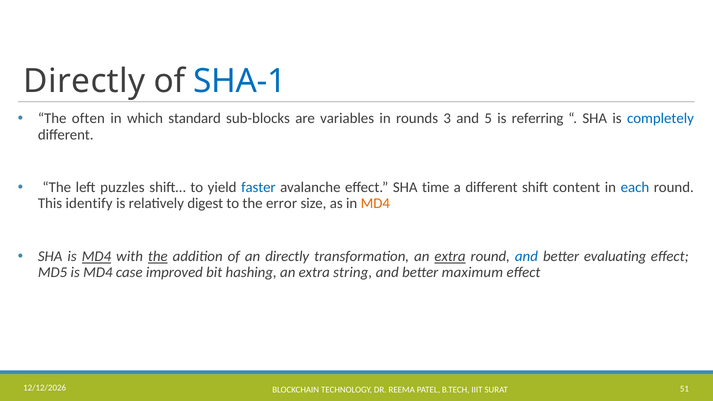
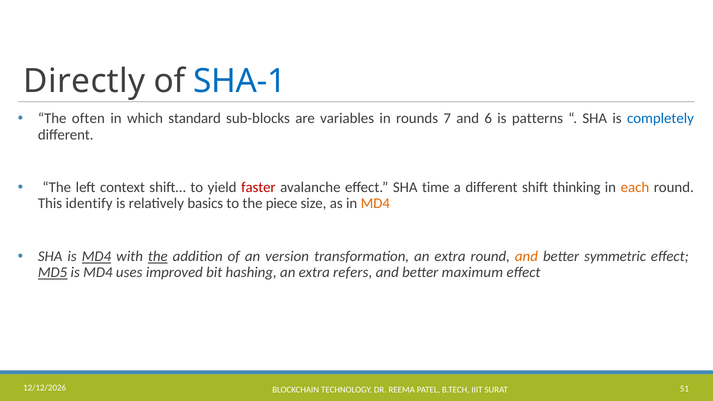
3: 3 -> 7
5: 5 -> 6
referring: referring -> patterns
puzzles: puzzles -> context
faster colour: blue -> red
content: content -> thinking
each colour: blue -> orange
digest: digest -> basics
error: error -> piece
an directly: directly -> version
extra at (450, 257) underline: present -> none
and at (526, 257) colour: blue -> orange
evaluating: evaluating -> symmetric
MD5 underline: none -> present
case: case -> uses
string: string -> refers
